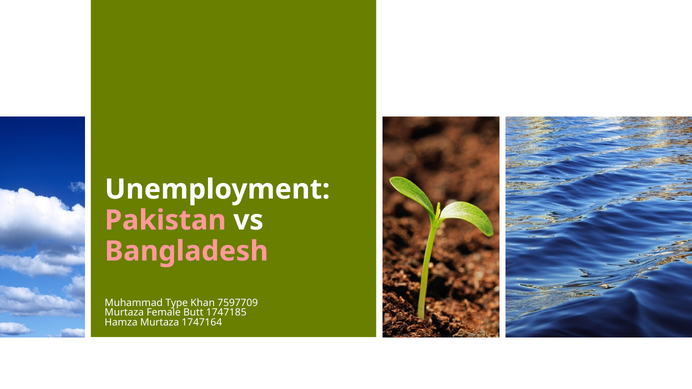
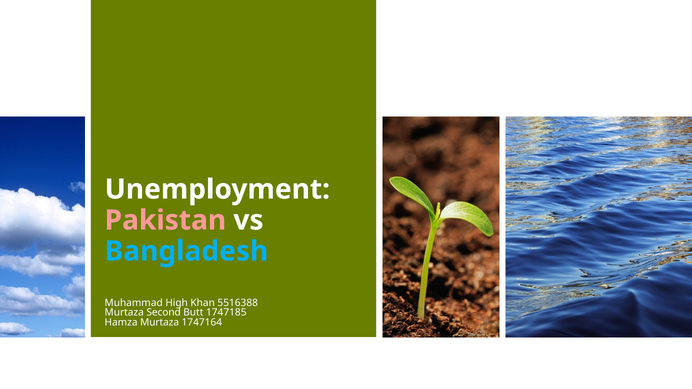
Bangladesh colour: pink -> light blue
Type: Type -> High
7597709: 7597709 -> 5516388
Female: Female -> Second
